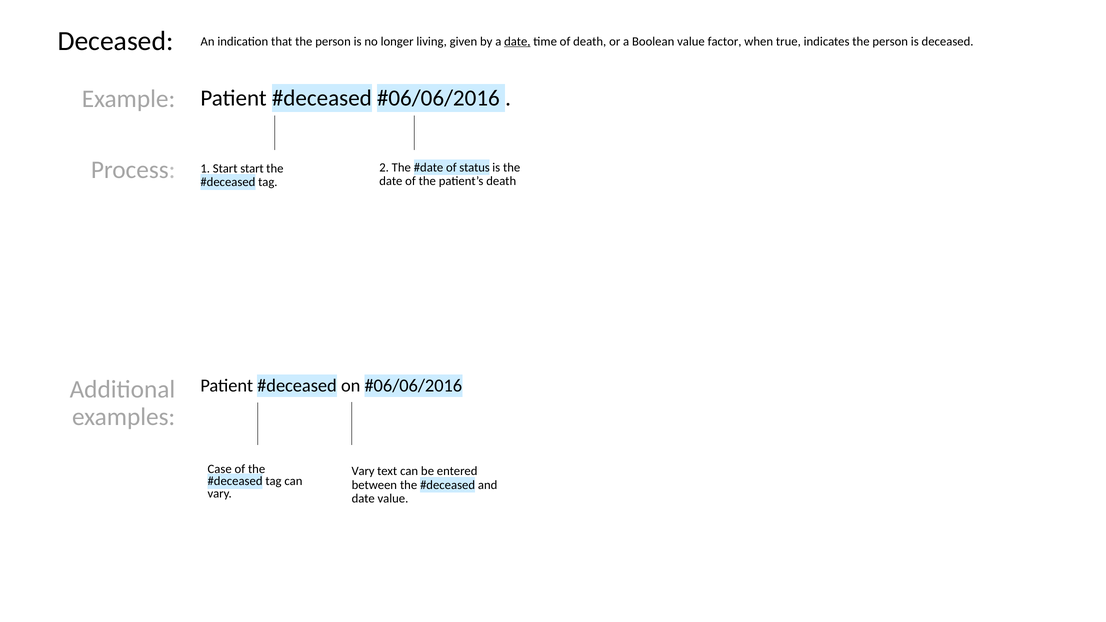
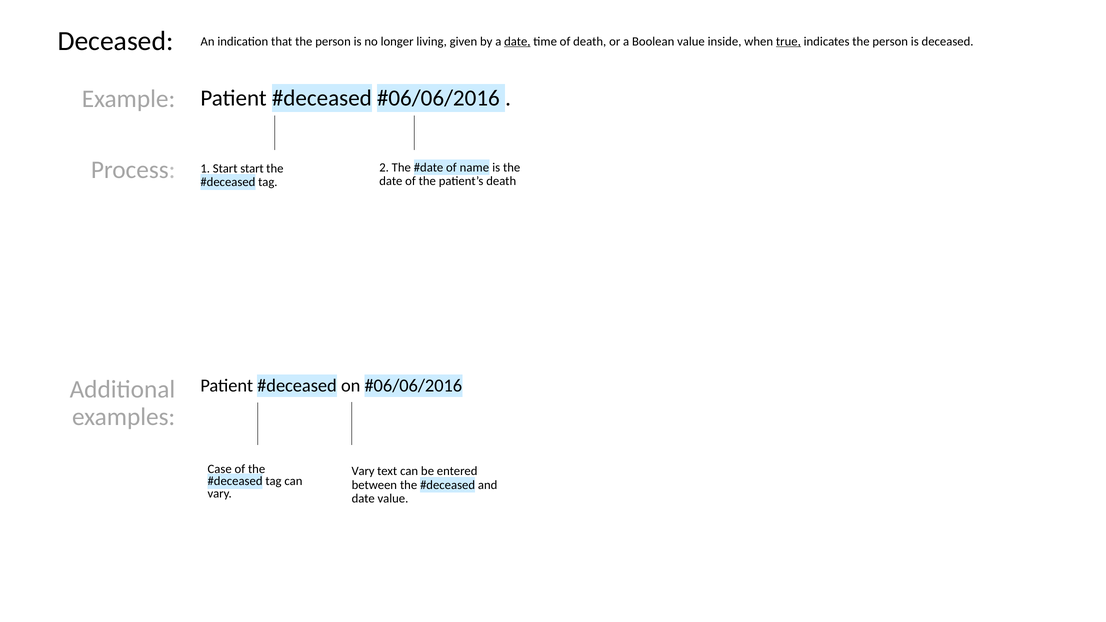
factor: factor -> inside
true underline: none -> present
status: status -> name
